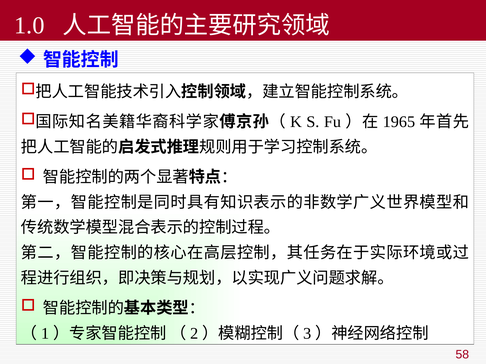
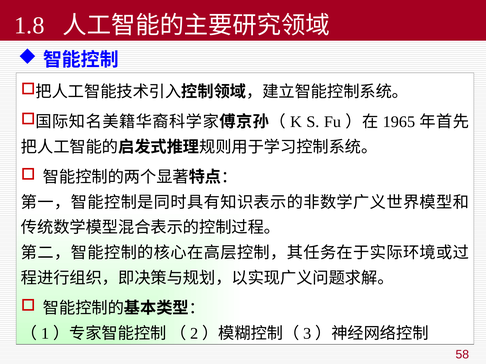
1.0: 1.0 -> 1.8
